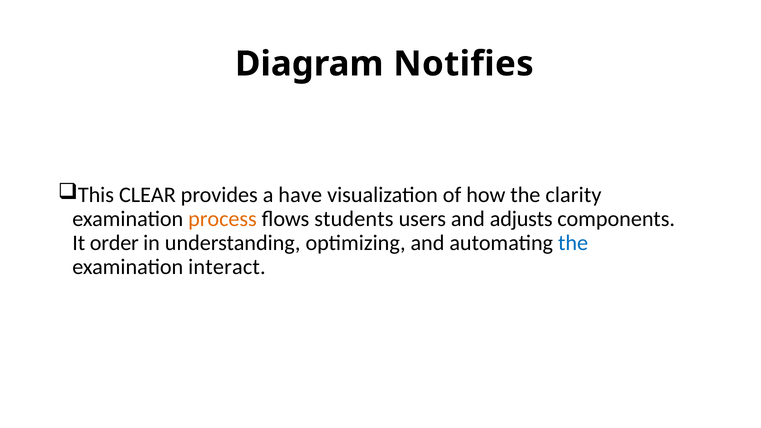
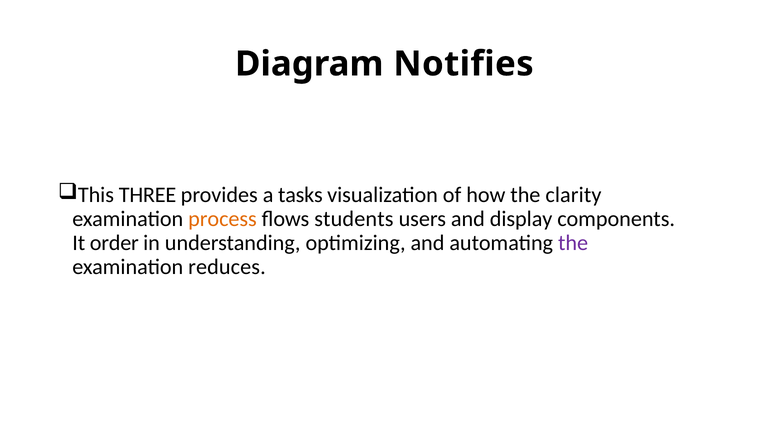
CLEAR: CLEAR -> THREE
have: have -> tasks
adjusts: adjusts -> display
the at (573, 243) colour: blue -> purple
interact: interact -> reduces
